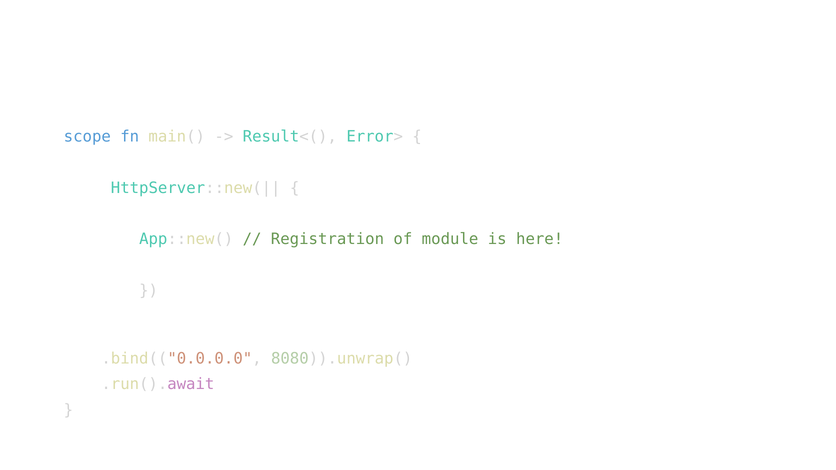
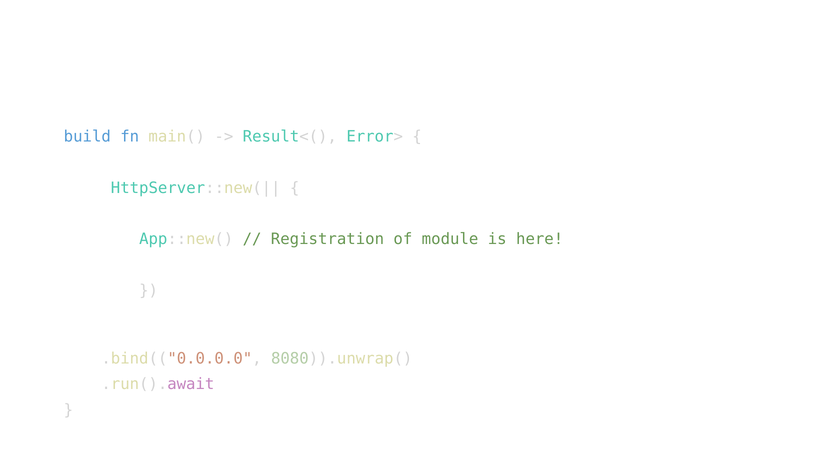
scope: scope -> build
